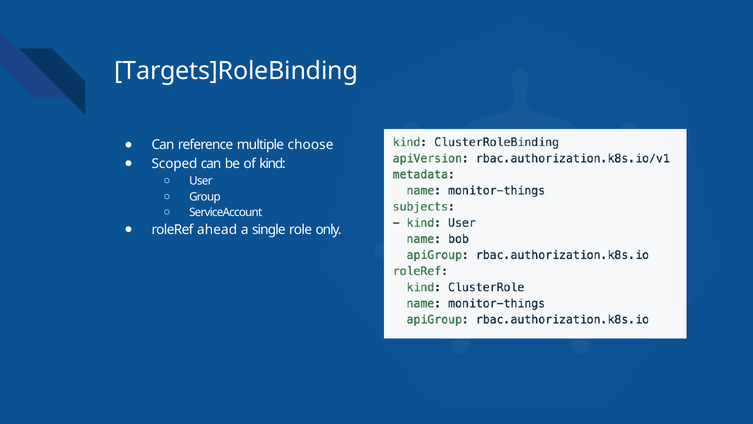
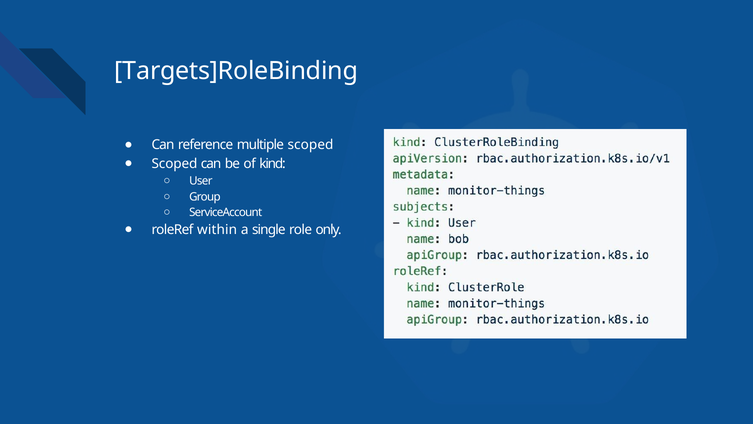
multiple choose: choose -> scoped
ahead: ahead -> within
